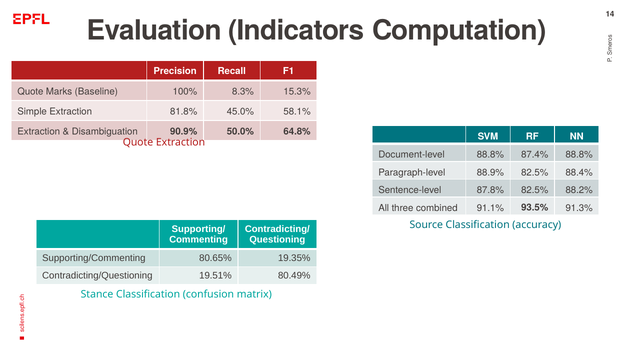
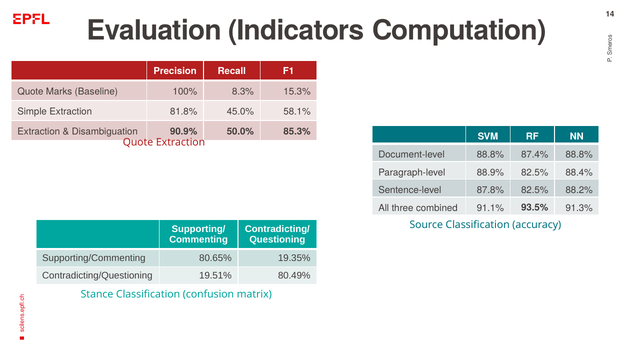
64.8%: 64.8% -> 85.3%
